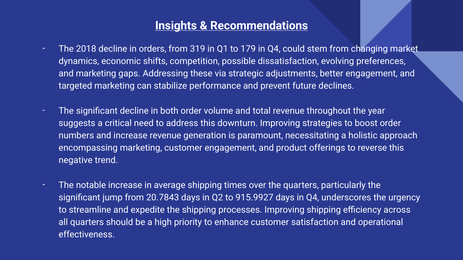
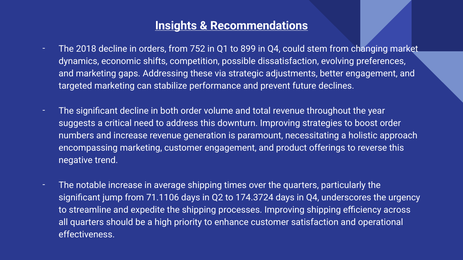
319: 319 -> 752
179: 179 -> 899
20.7843: 20.7843 -> 71.1106
915.9927: 915.9927 -> 174.3724
